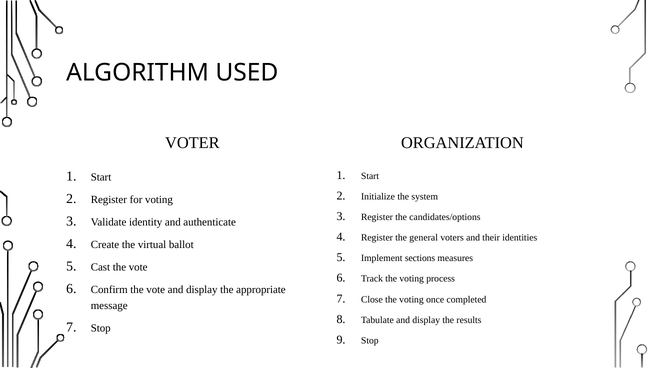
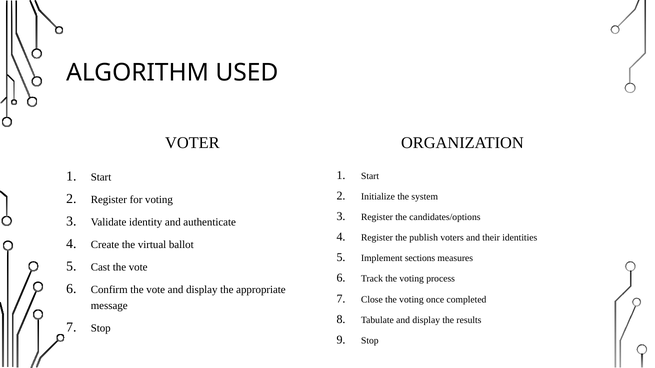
general: general -> publish
